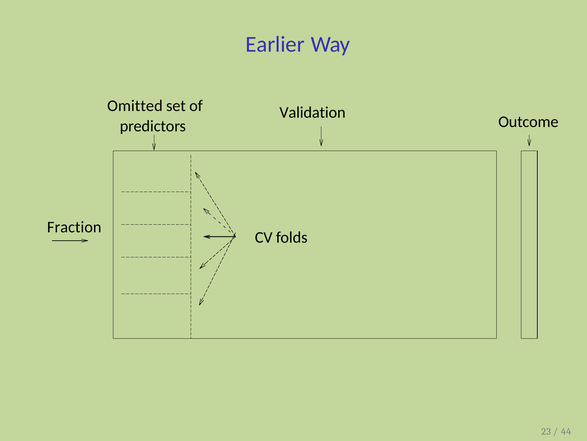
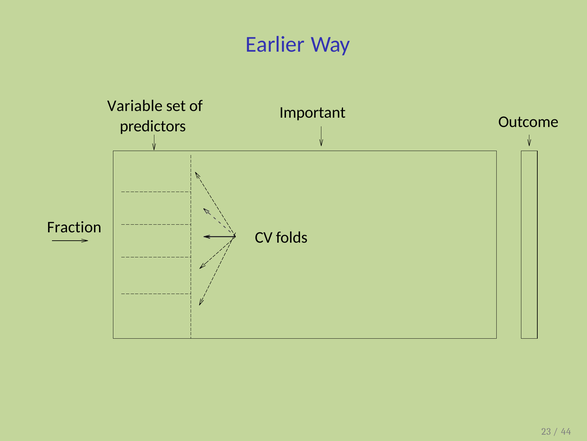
Omitted: Omitted -> Variable
Validation: Validation -> Important
